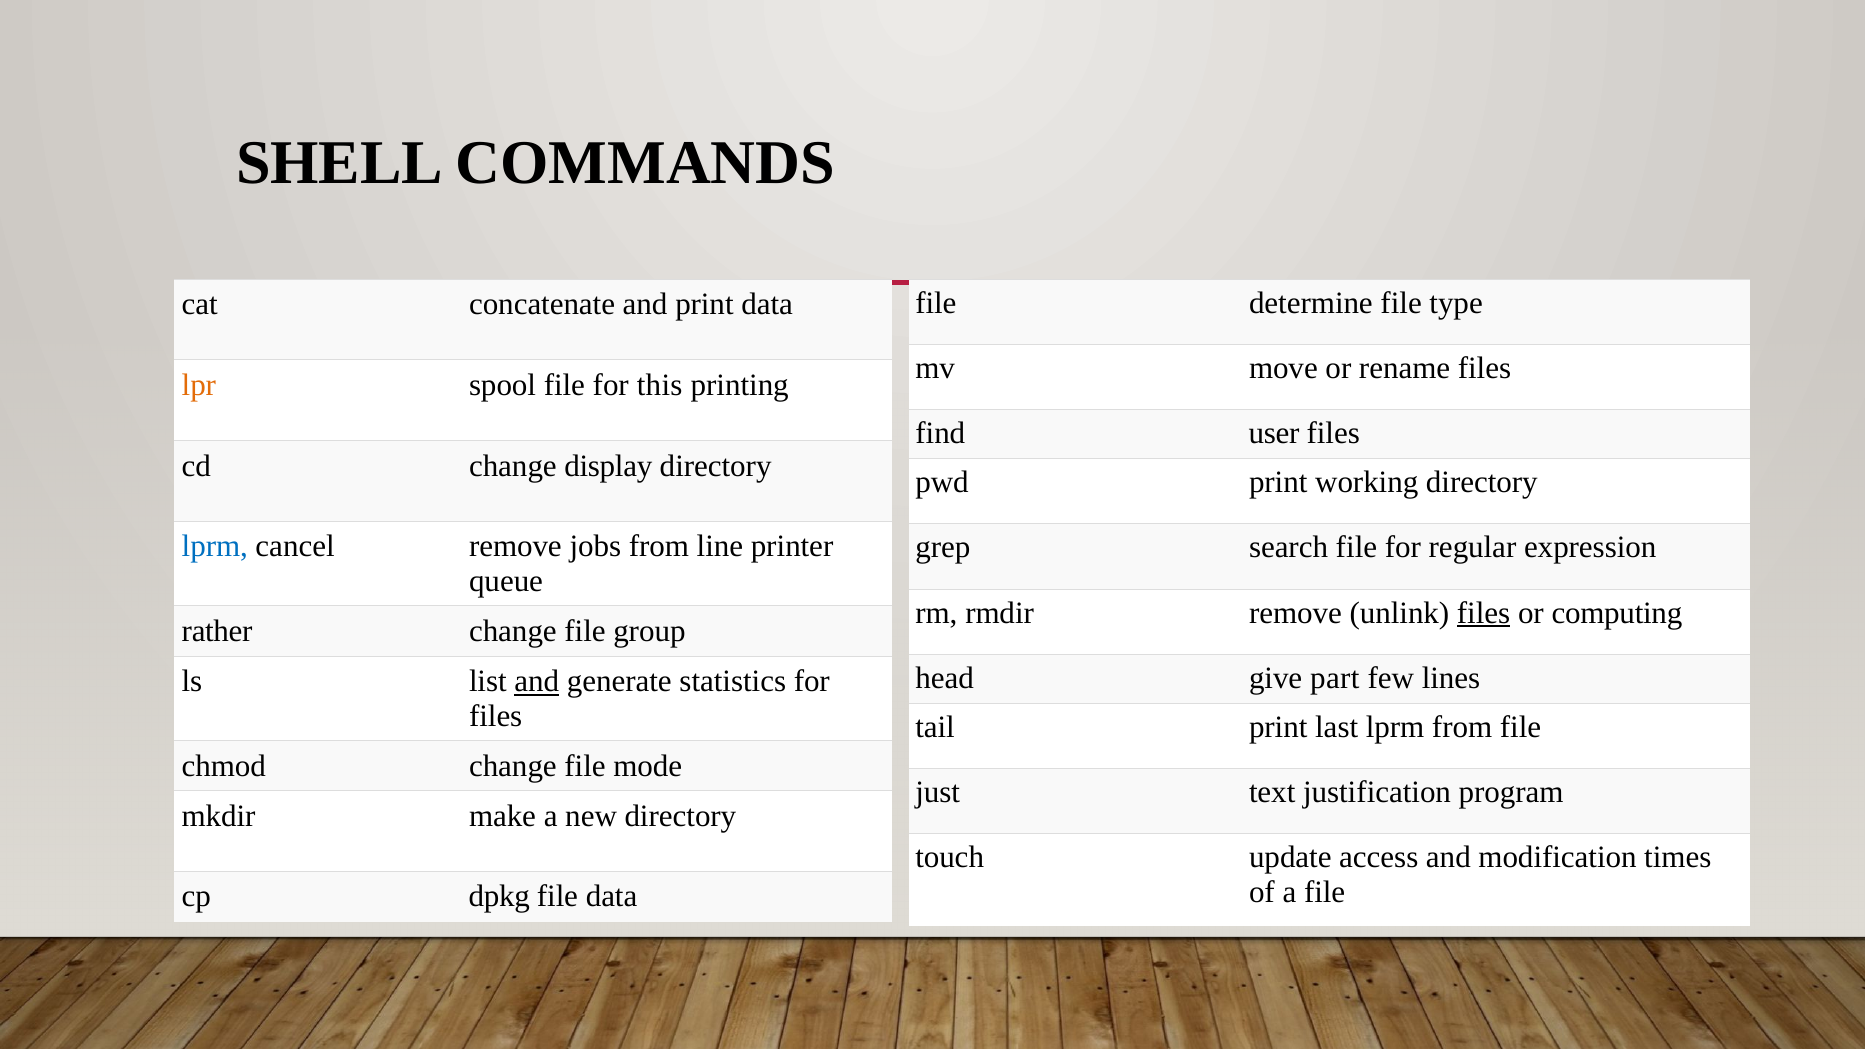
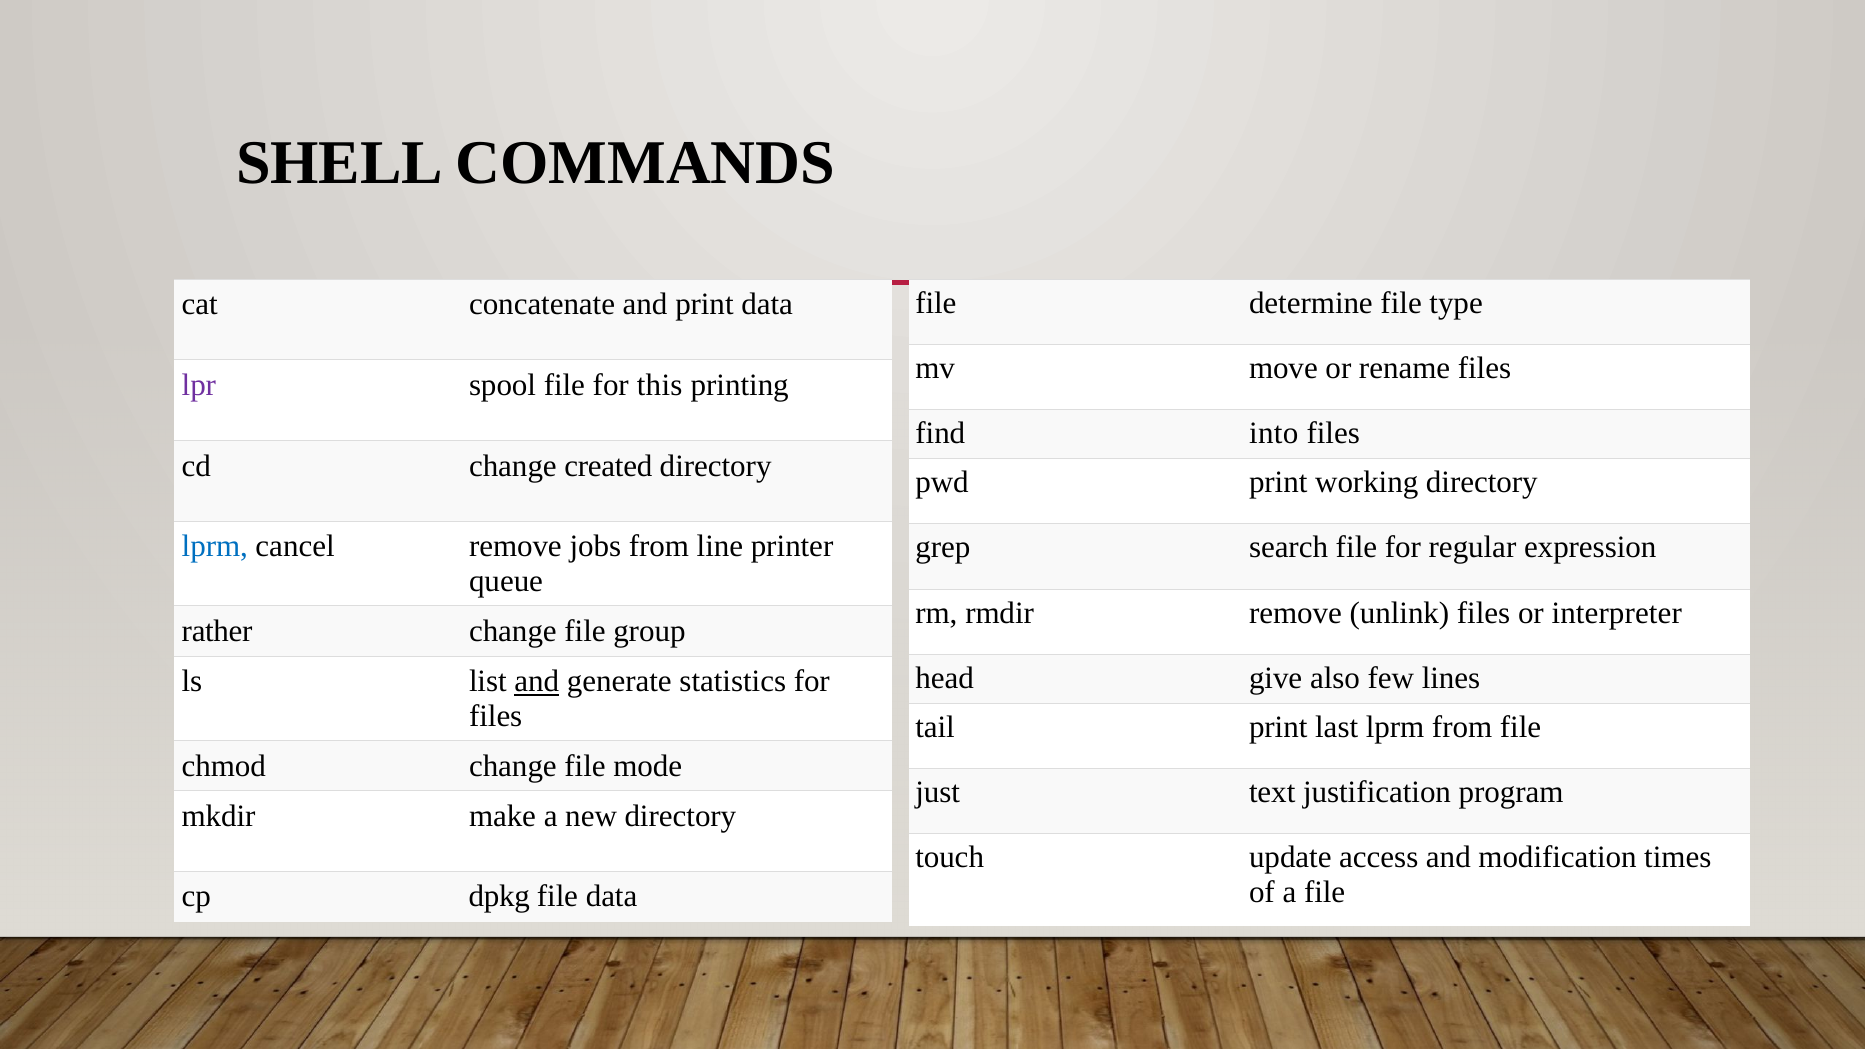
lpr colour: orange -> purple
user: user -> into
display: display -> created
files at (1484, 613) underline: present -> none
computing: computing -> interpreter
part: part -> also
